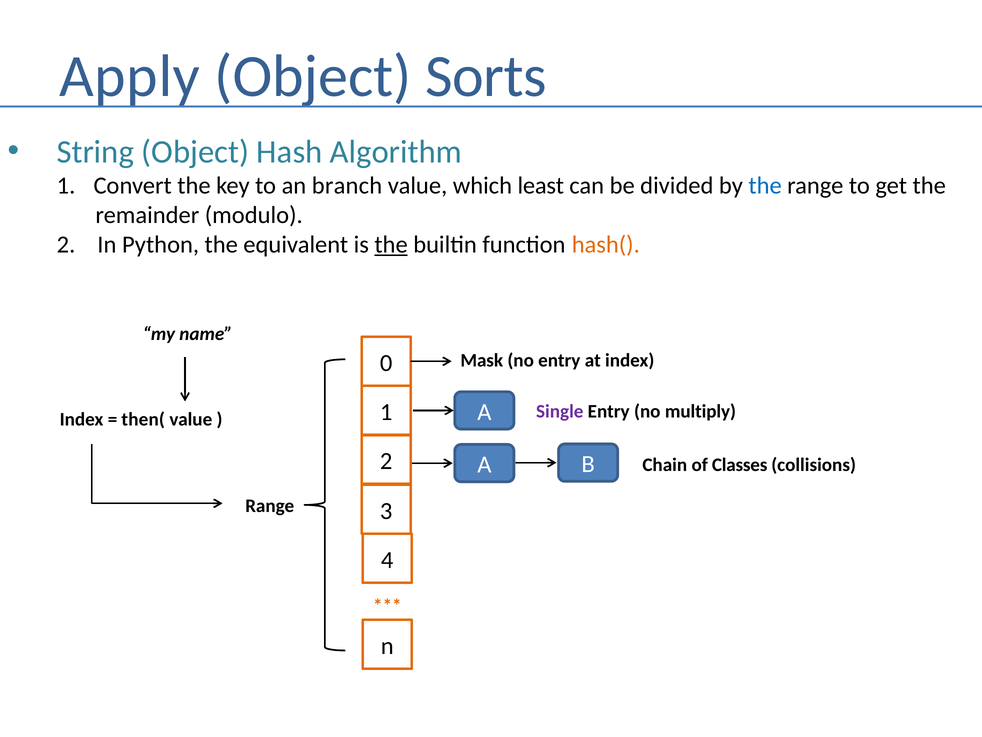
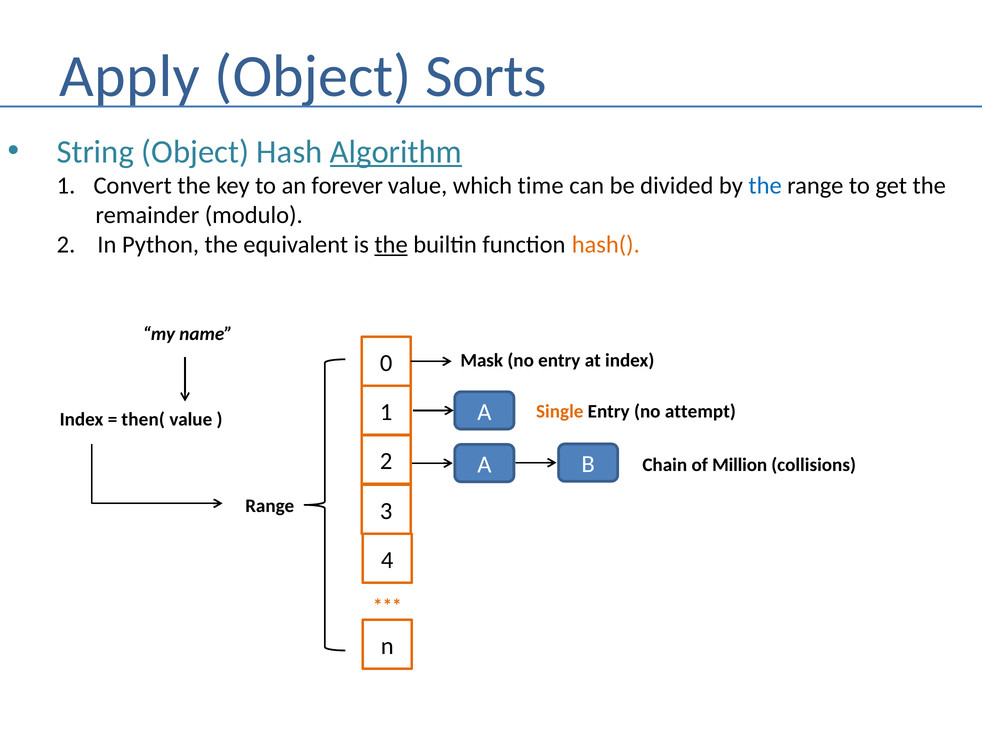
Algorithm underline: none -> present
branch: branch -> forever
least: least -> time
Single colour: purple -> orange
multiply: multiply -> attempt
Classes: Classes -> Million
